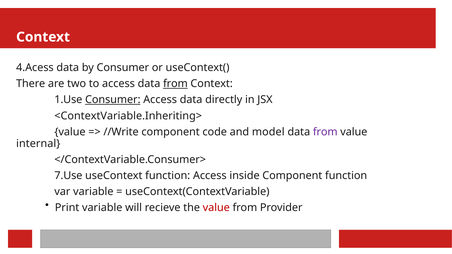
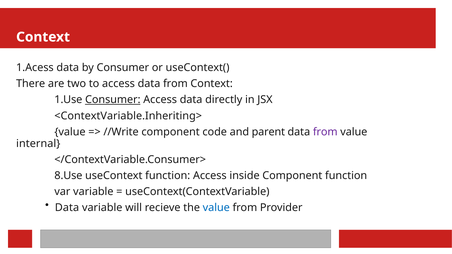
4.Acess: 4.Acess -> 1.Acess
from at (175, 84) underline: present -> none
model: model -> parent
7.Use: 7.Use -> 8.Use
Print at (67, 208): Print -> Data
value at (216, 208) colour: red -> blue
